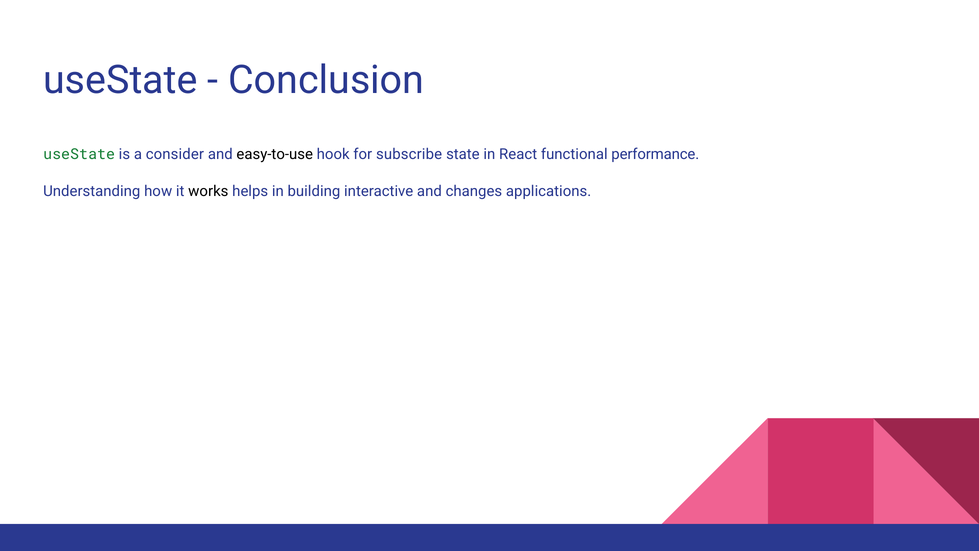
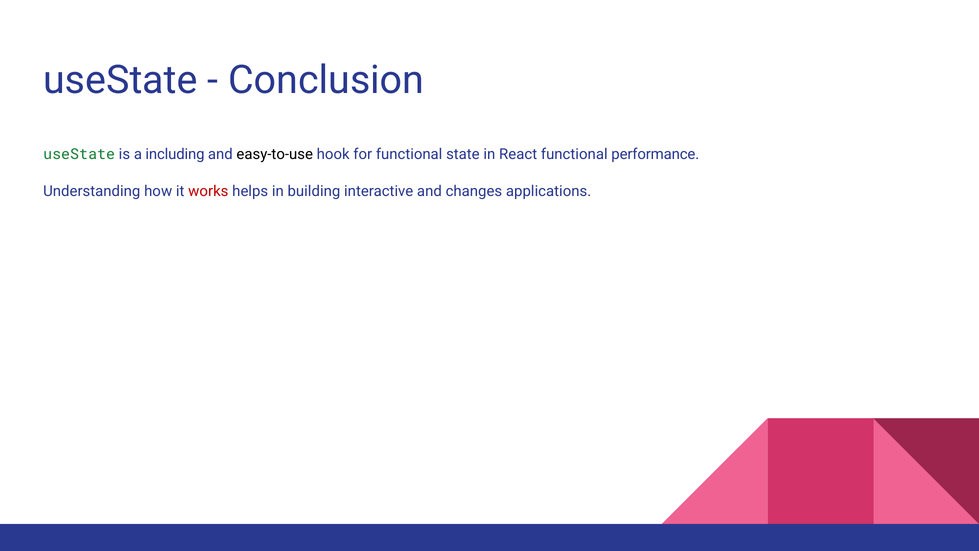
consider: consider -> including
for subscribe: subscribe -> functional
works colour: black -> red
